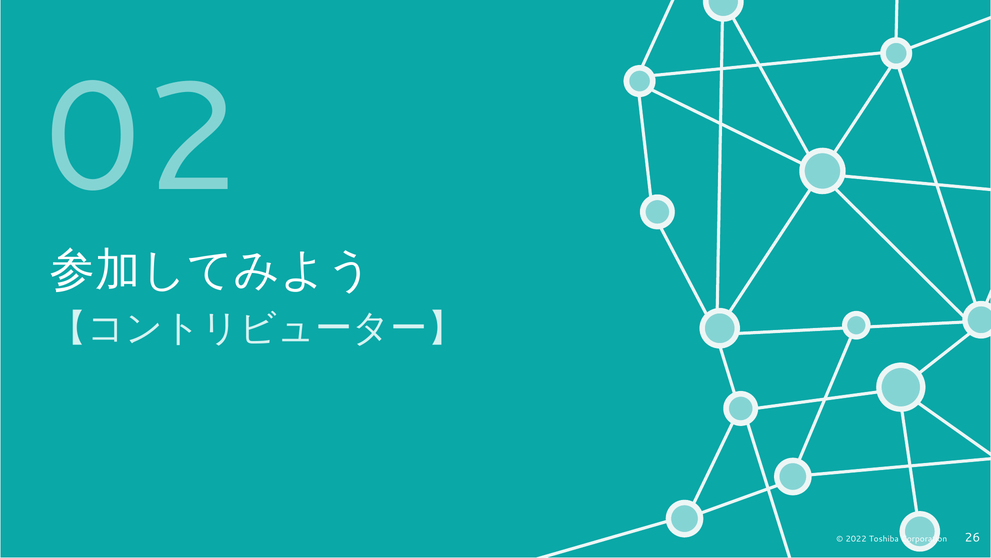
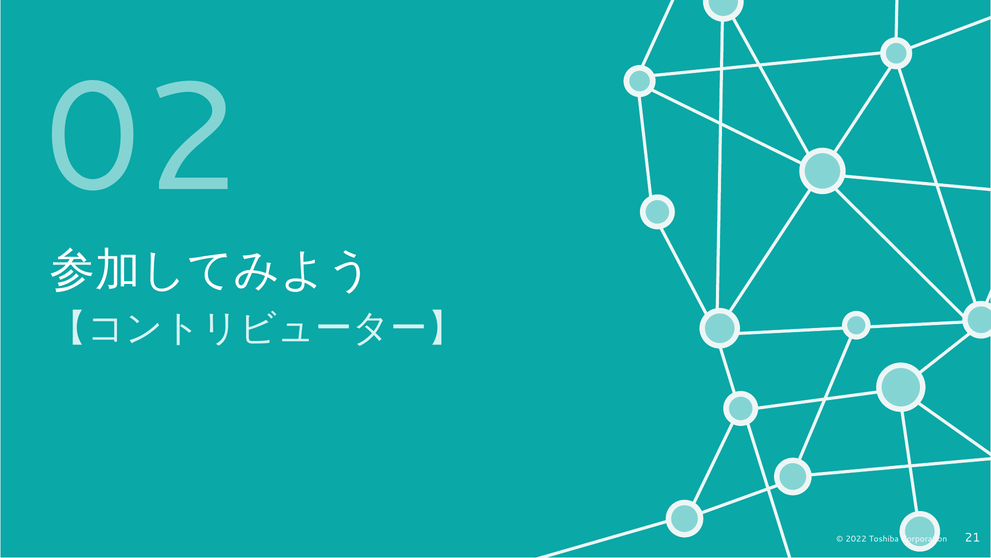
26: 26 -> 21
